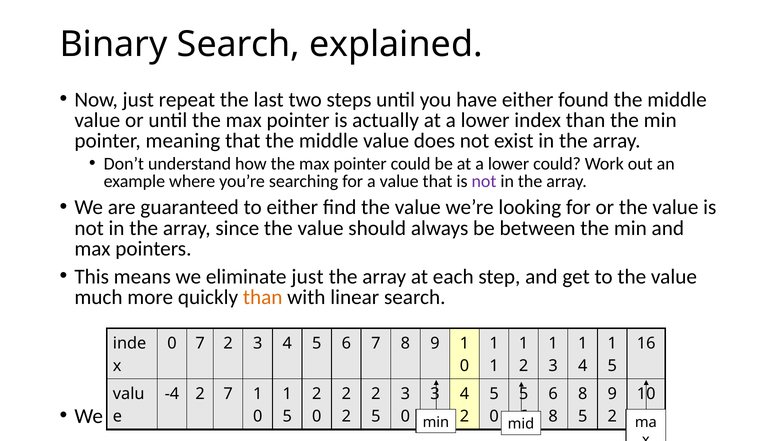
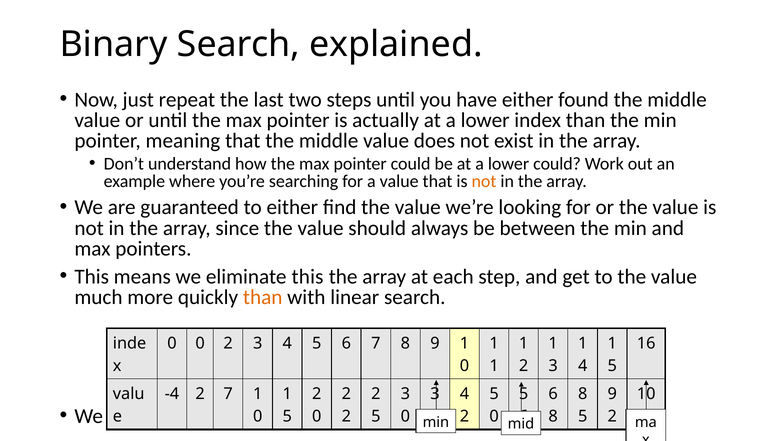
not at (484, 181) colour: purple -> orange
eliminate just: just -> this
0 7: 7 -> 0
